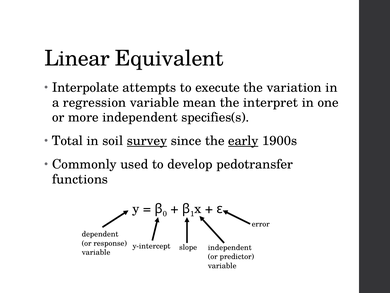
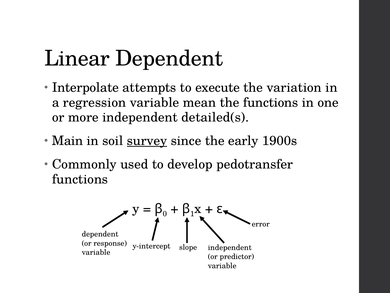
Linear Equivalent: Equivalent -> Dependent
the interpret: interpret -> functions
specifies(s: specifies(s -> detailed(s
Total: Total -> Main
early underline: present -> none
